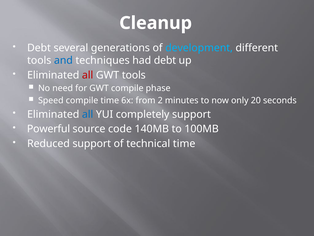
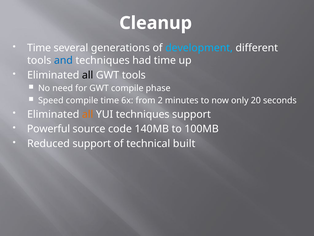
Debt at (39, 48): Debt -> Time
had debt: debt -> time
all at (88, 75) colour: red -> black
all at (88, 114) colour: blue -> orange
YUI completely: completely -> techniques
technical time: time -> built
